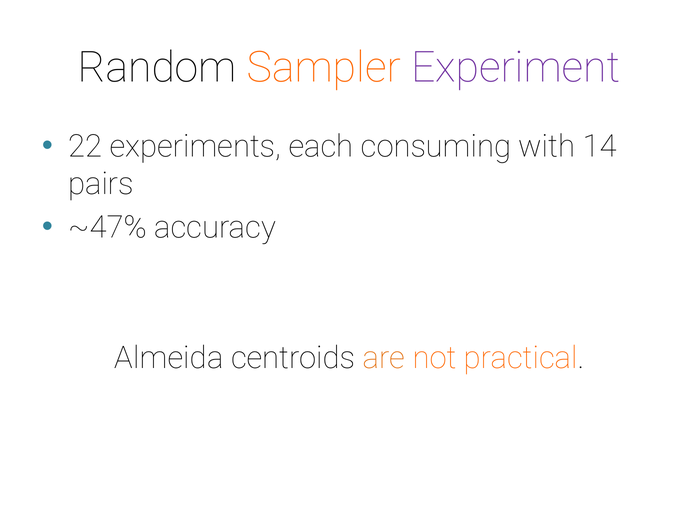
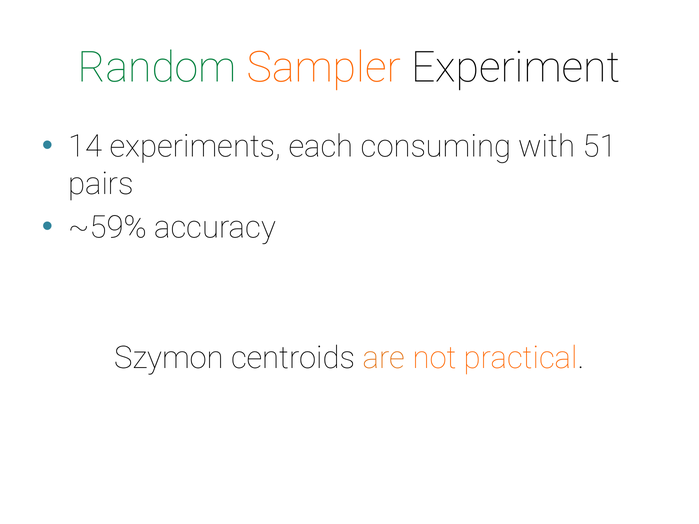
Random colour: black -> green
Experiment colour: purple -> black
22: 22 -> 14
14: 14 -> 51
~47%: ~47% -> ~59%
Almeida: Almeida -> Szymon
